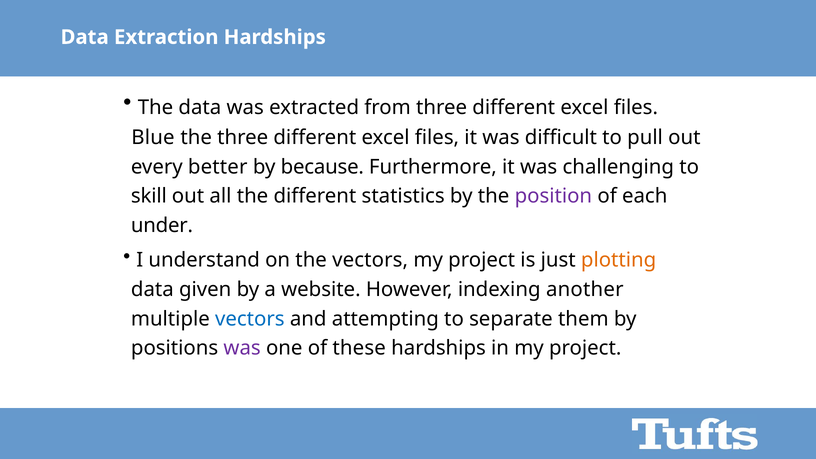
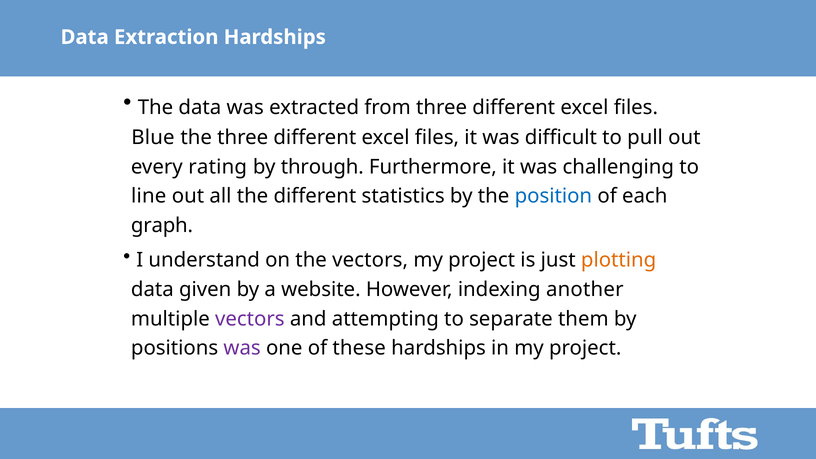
better: better -> rating
because: because -> through
skill: skill -> line
position colour: purple -> blue
under: under -> graph
vectors at (250, 319) colour: blue -> purple
